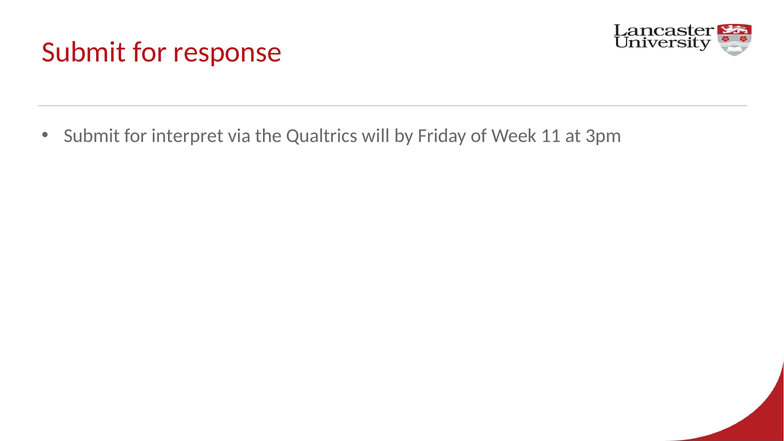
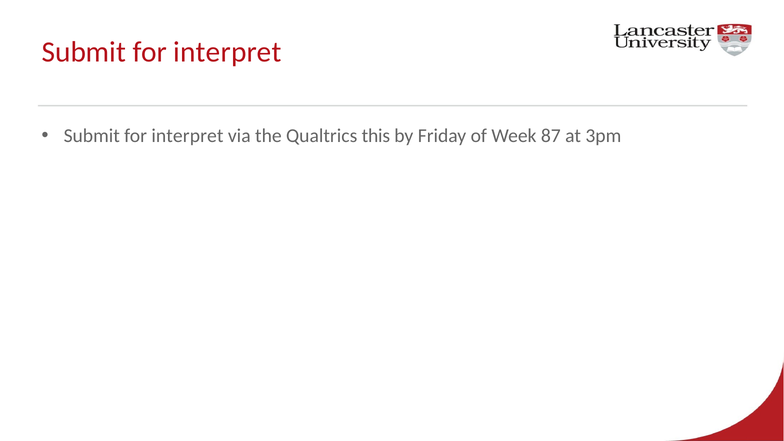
response at (228, 52): response -> interpret
will: will -> this
11: 11 -> 87
